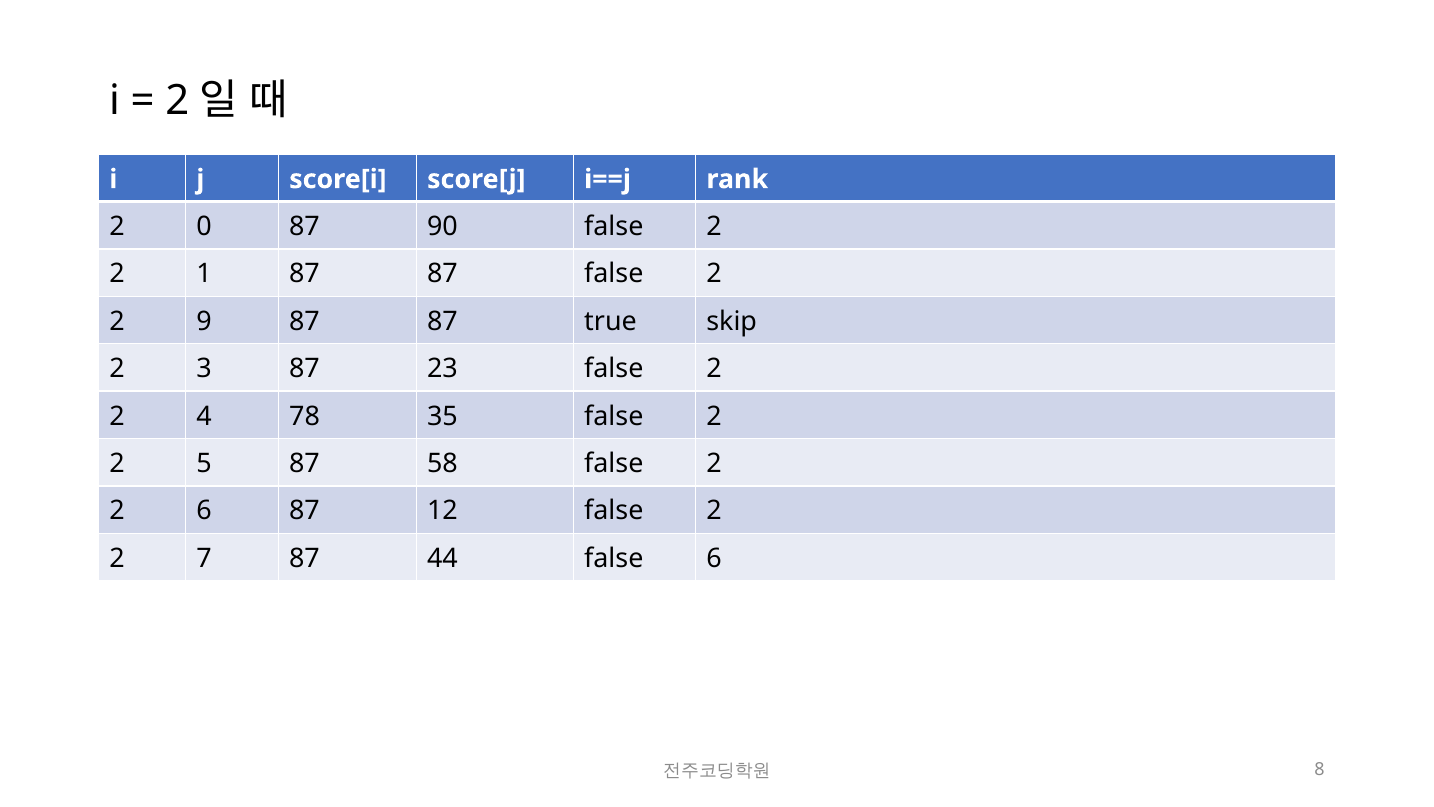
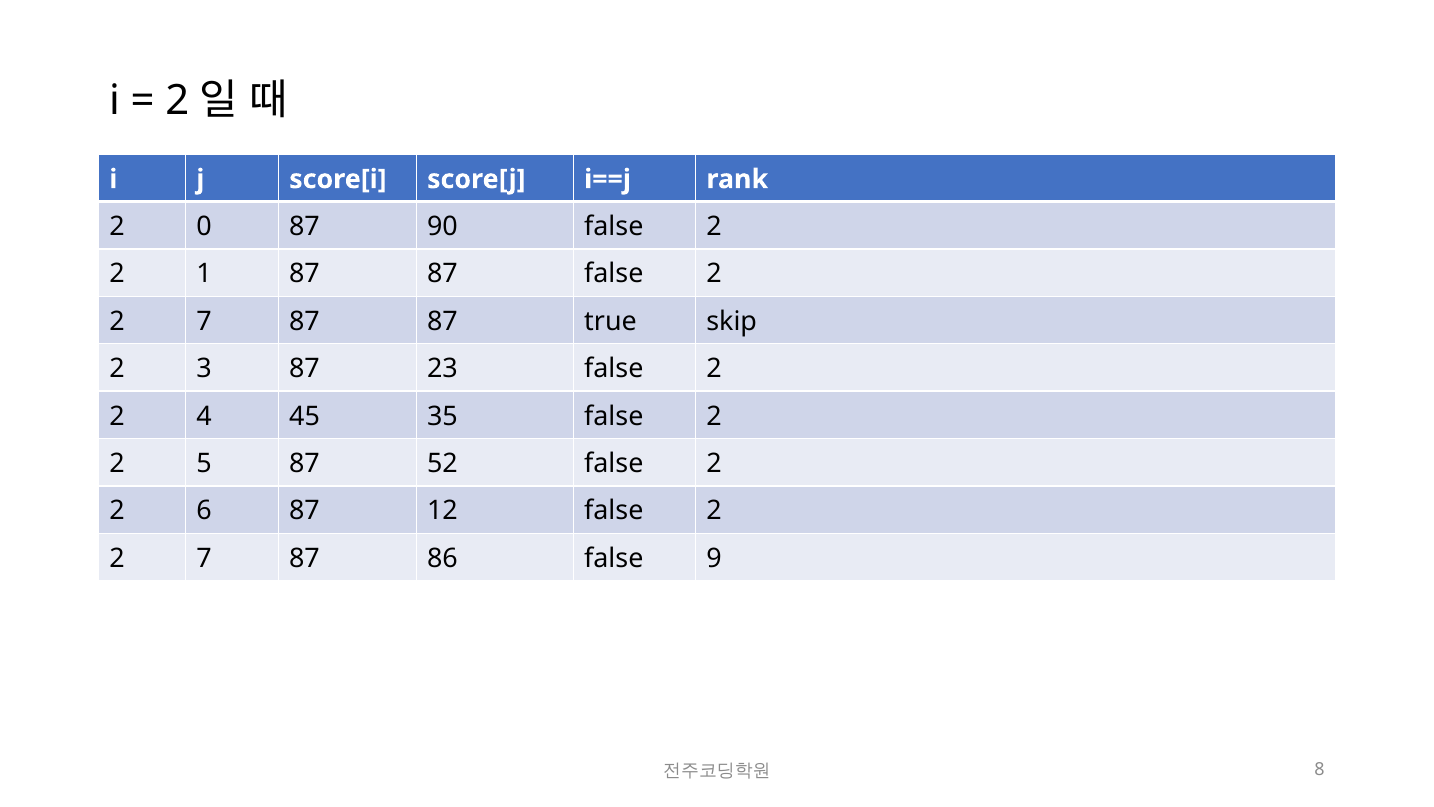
9 at (204, 321): 9 -> 7
78: 78 -> 45
58: 58 -> 52
44: 44 -> 86
false 6: 6 -> 9
